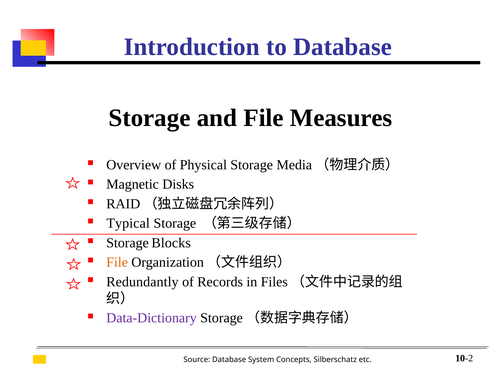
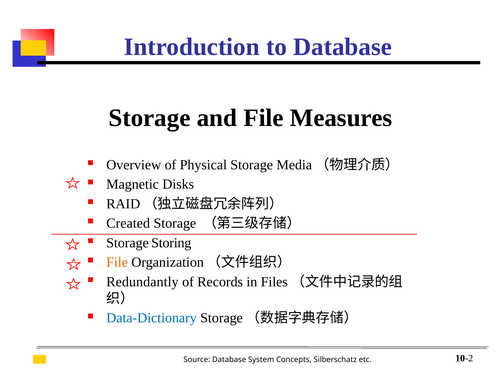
Typical: Typical -> Created
Blocks: Blocks -> Storing
Data-Dictionary colour: purple -> blue
